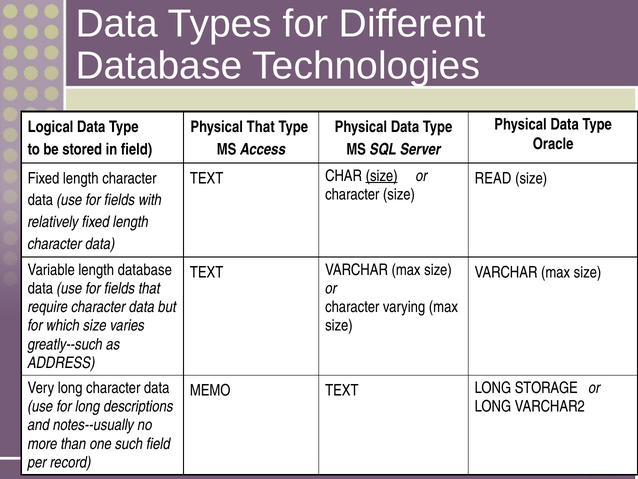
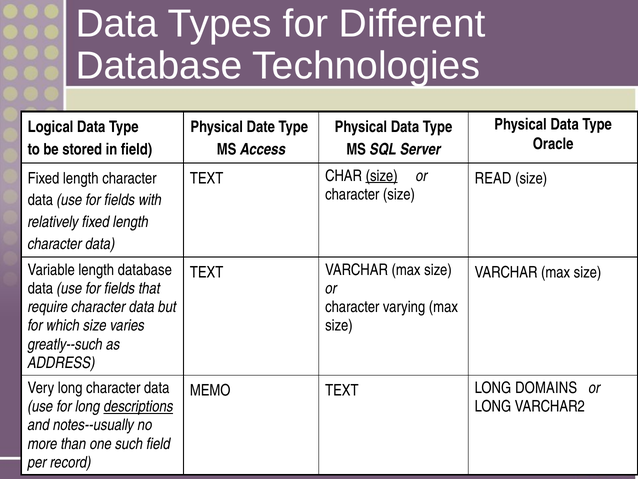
Physical That: That -> Date
STORAGE: STORAGE -> DOMAINS
descriptions underline: none -> present
